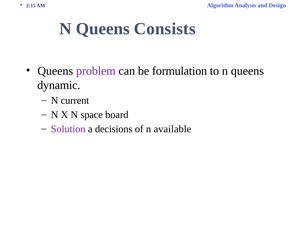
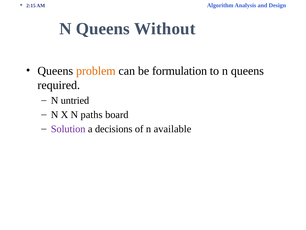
Consists: Consists -> Without
problem colour: purple -> orange
dynamic: dynamic -> required
current: current -> untried
space: space -> paths
